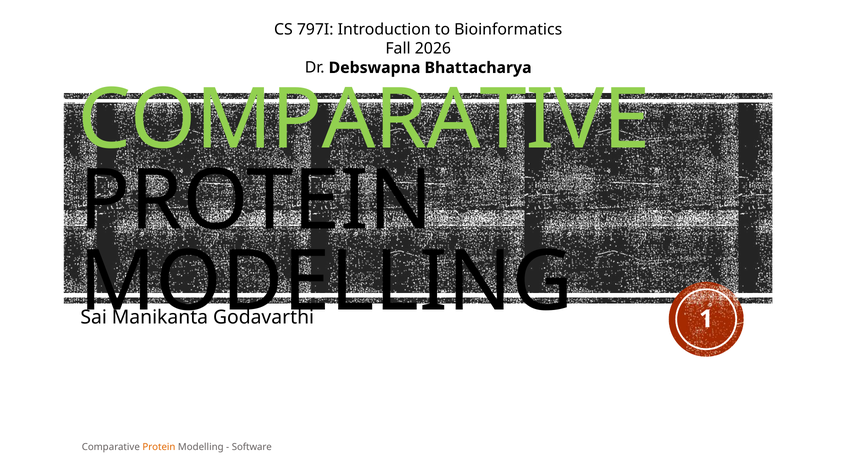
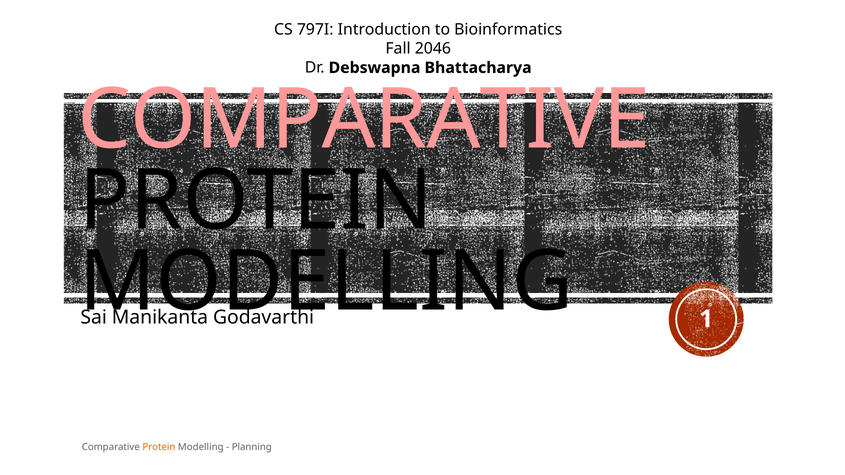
2026: 2026 -> 2046
COMPARATIVE at (364, 120) colour: light green -> pink
Software: Software -> Planning
